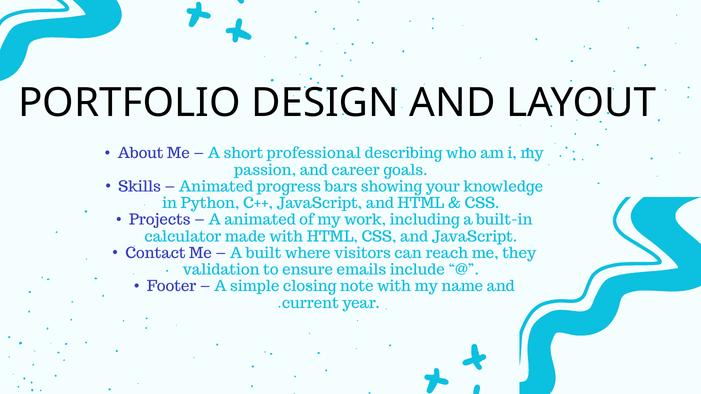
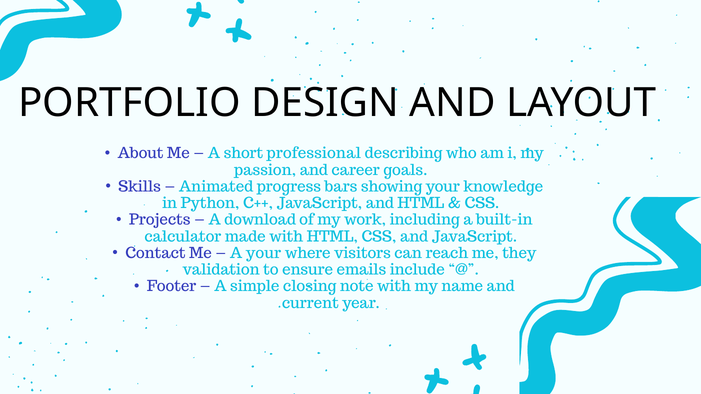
A animated: animated -> download
A built: built -> your
